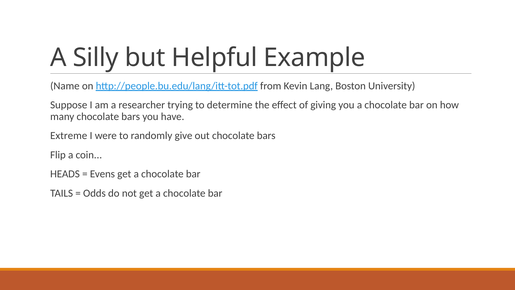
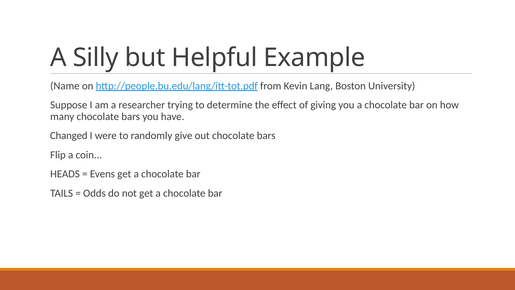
Extreme: Extreme -> Changed
